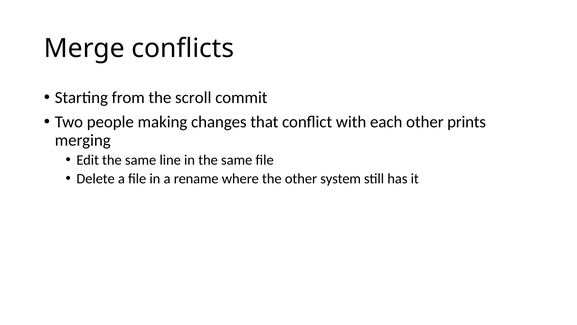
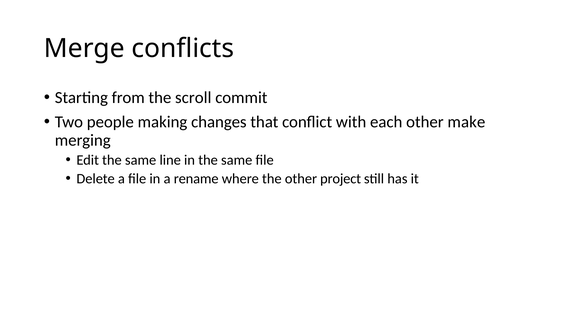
prints: prints -> make
system: system -> project
